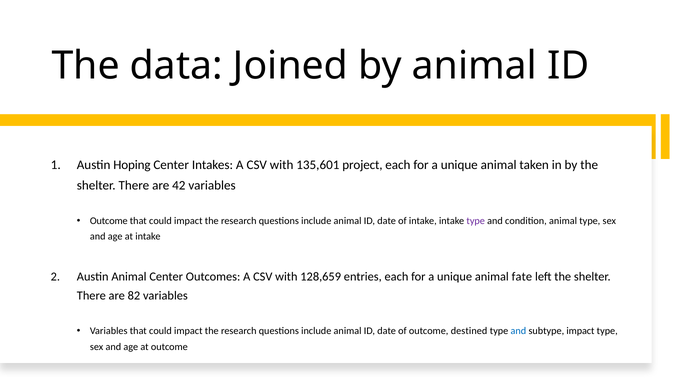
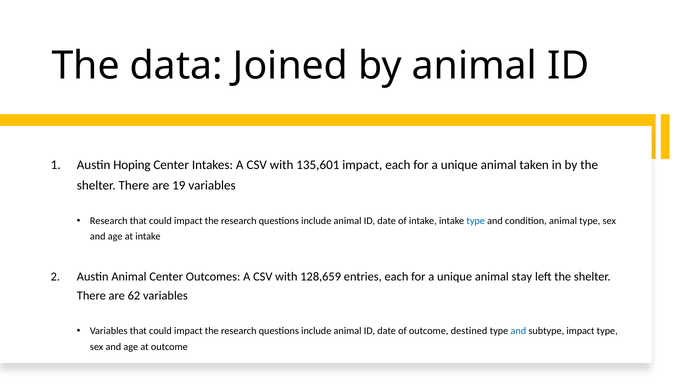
135,601 project: project -> impact
42: 42 -> 19
Outcome at (109, 221): Outcome -> Research
type at (476, 221) colour: purple -> blue
fate: fate -> stay
82: 82 -> 62
